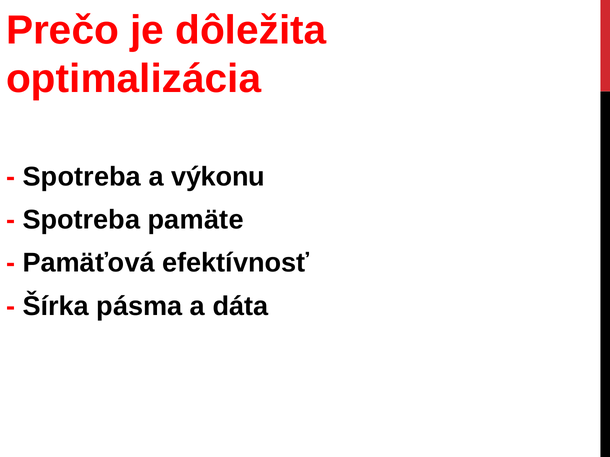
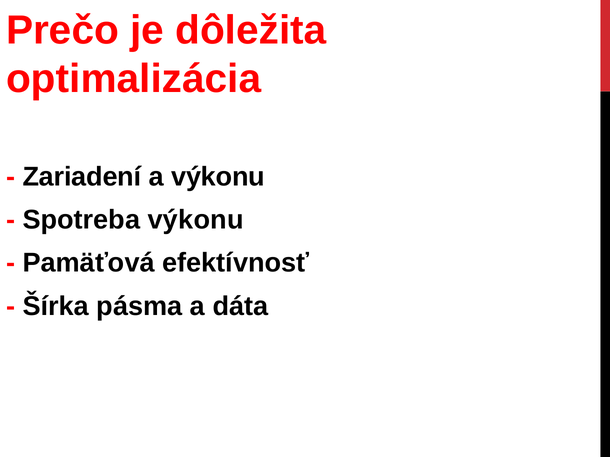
Spotreba at (82, 177): Spotreba -> Zariadení
Spotreba pamäte: pamäte -> výkonu
